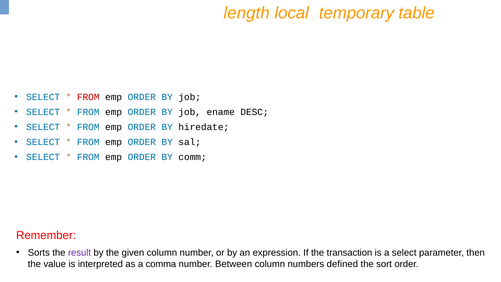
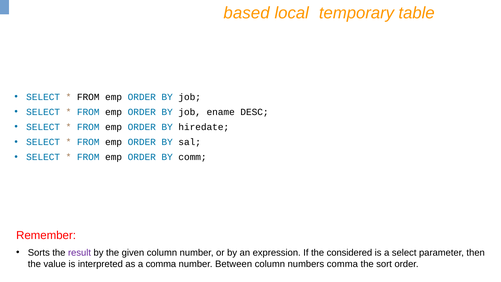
length: length -> based
FROM at (88, 97) colour: red -> black
transaction: transaction -> considered
numbers defined: defined -> comma
